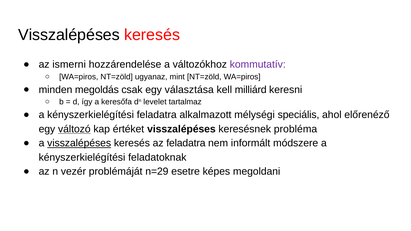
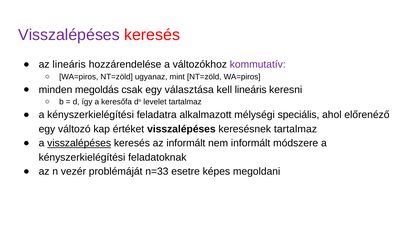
Visszalépéses at (69, 35) colour: black -> purple
az ismerni: ismerni -> lineáris
kell milliárd: milliárd -> lineáris
változó underline: present -> none
keresésnek probléma: probléma -> tartalmaz
az feladatra: feladatra -> informált
n=29: n=29 -> n=33
